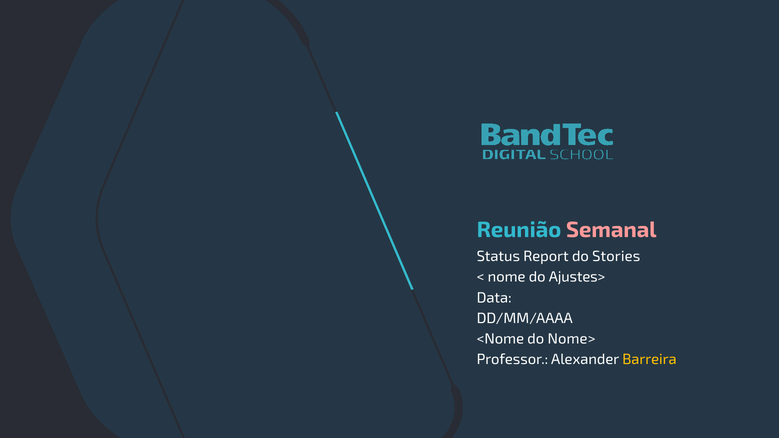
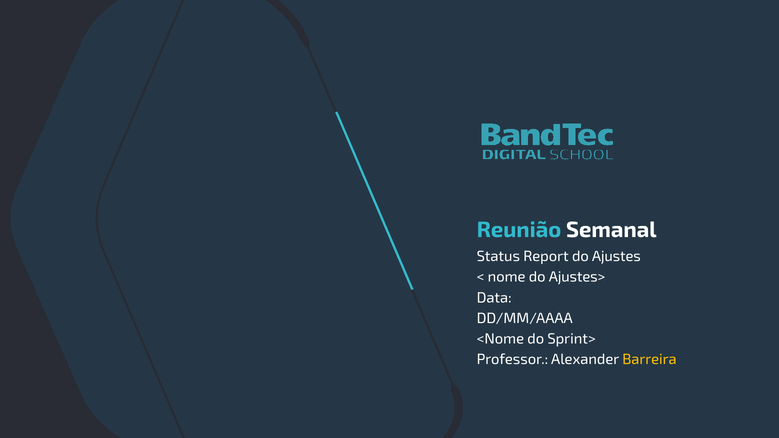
Semanal colour: pink -> white
Stories: Stories -> Ajustes
Nome>: Nome> -> Sprint>
